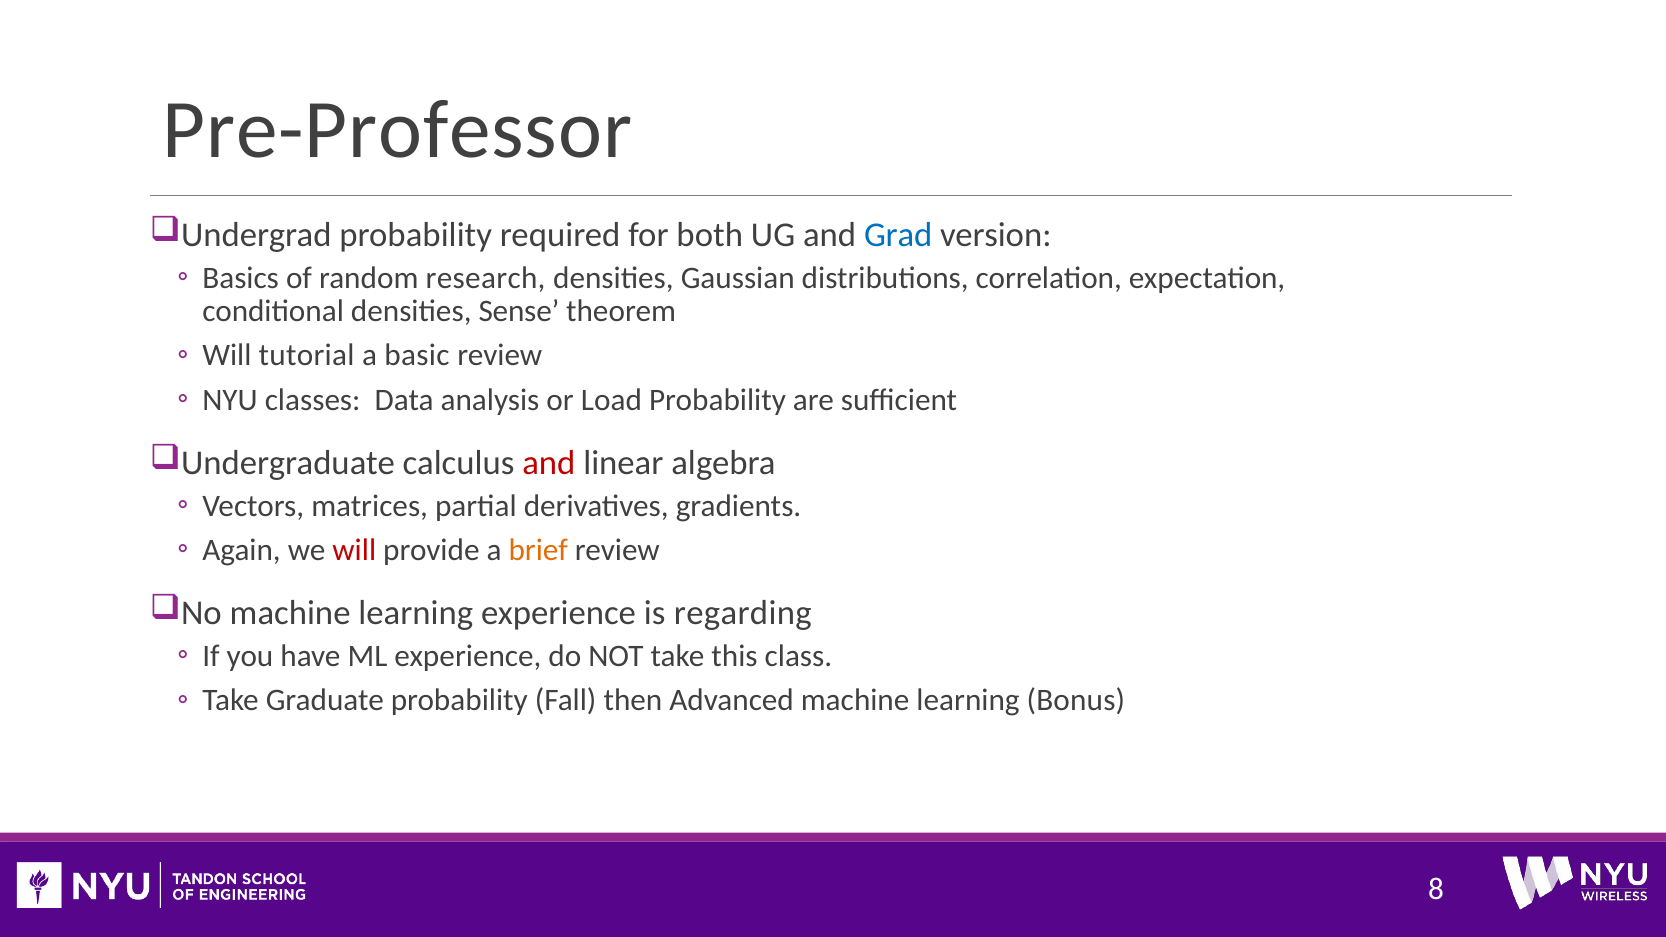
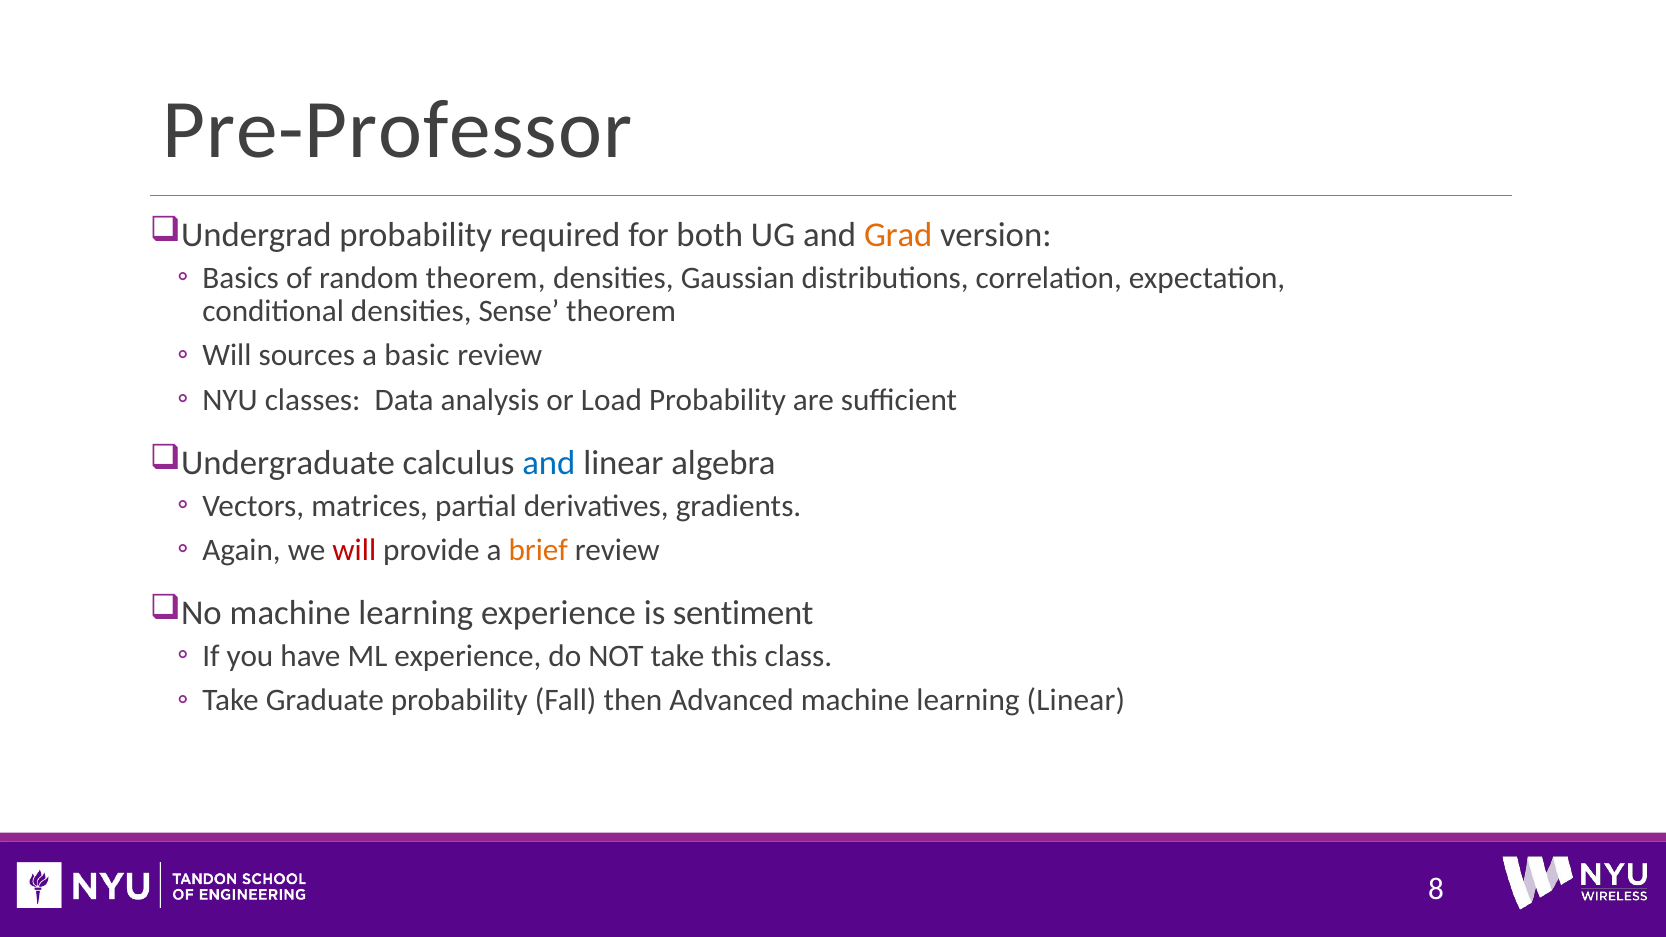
Grad colour: blue -> orange
random research: research -> theorem
tutorial: tutorial -> sources
and at (549, 463) colour: red -> blue
regarding: regarding -> sentiment
learning Bonus: Bonus -> Linear
